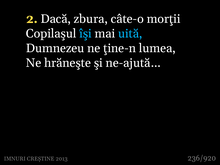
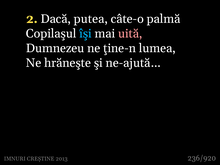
zbura: zbura -> putea
morţii: morţii -> palmă
uită colour: light blue -> pink
